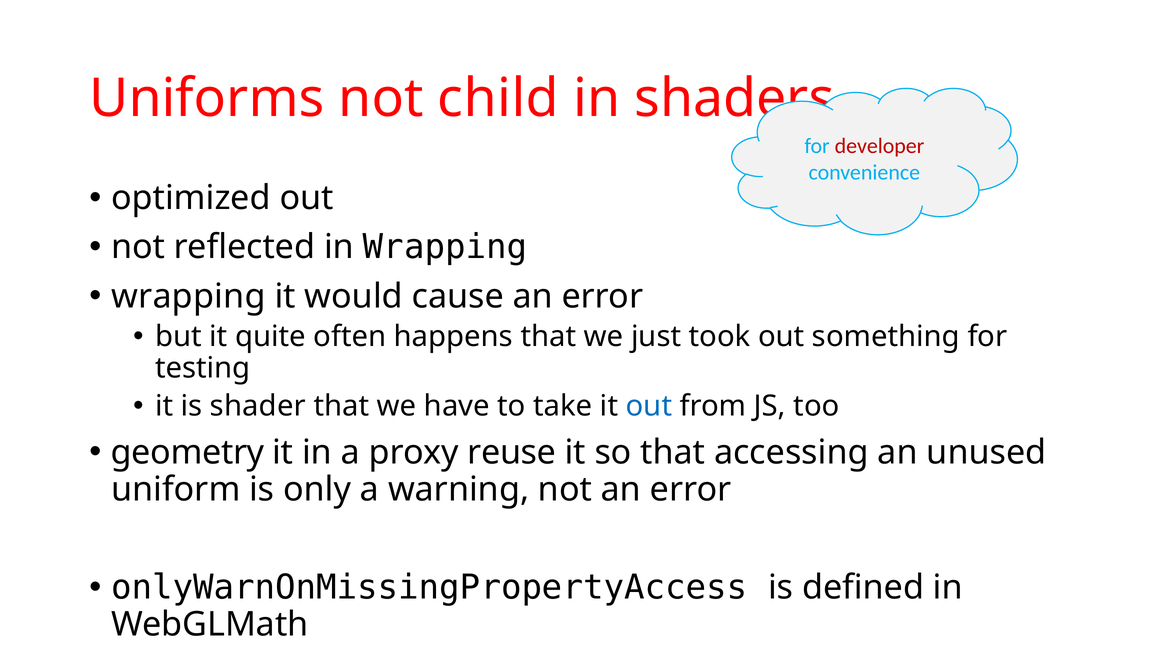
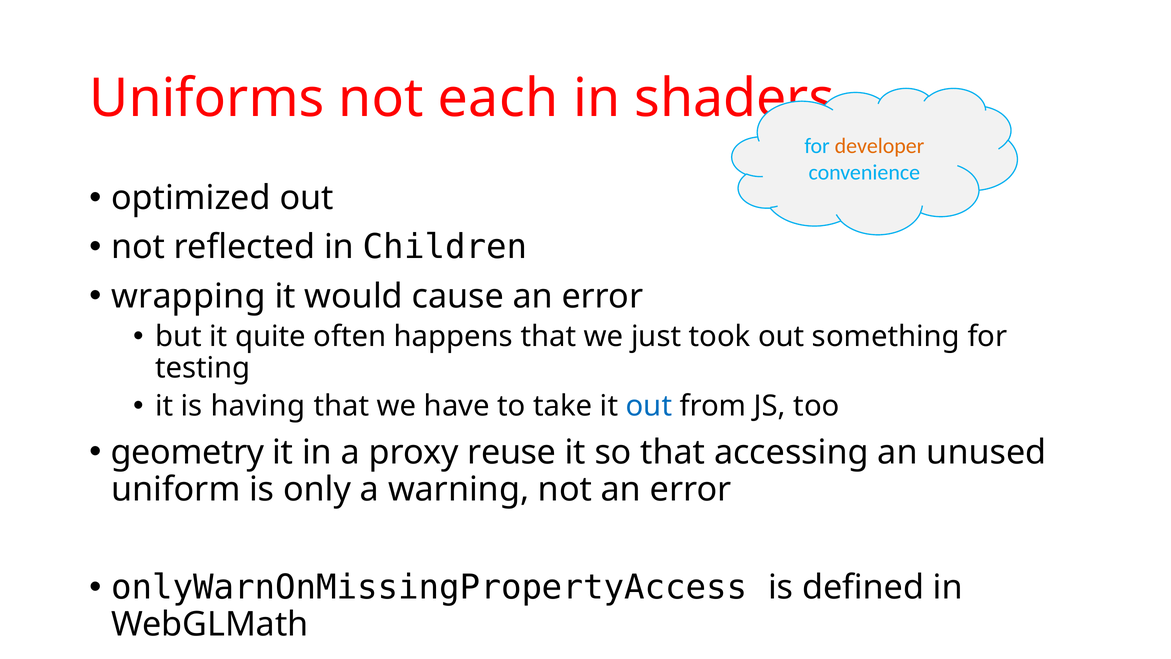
child: child -> each
developer colour: red -> orange
in Wrapping: Wrapping -> Children
shader: shader -> having
